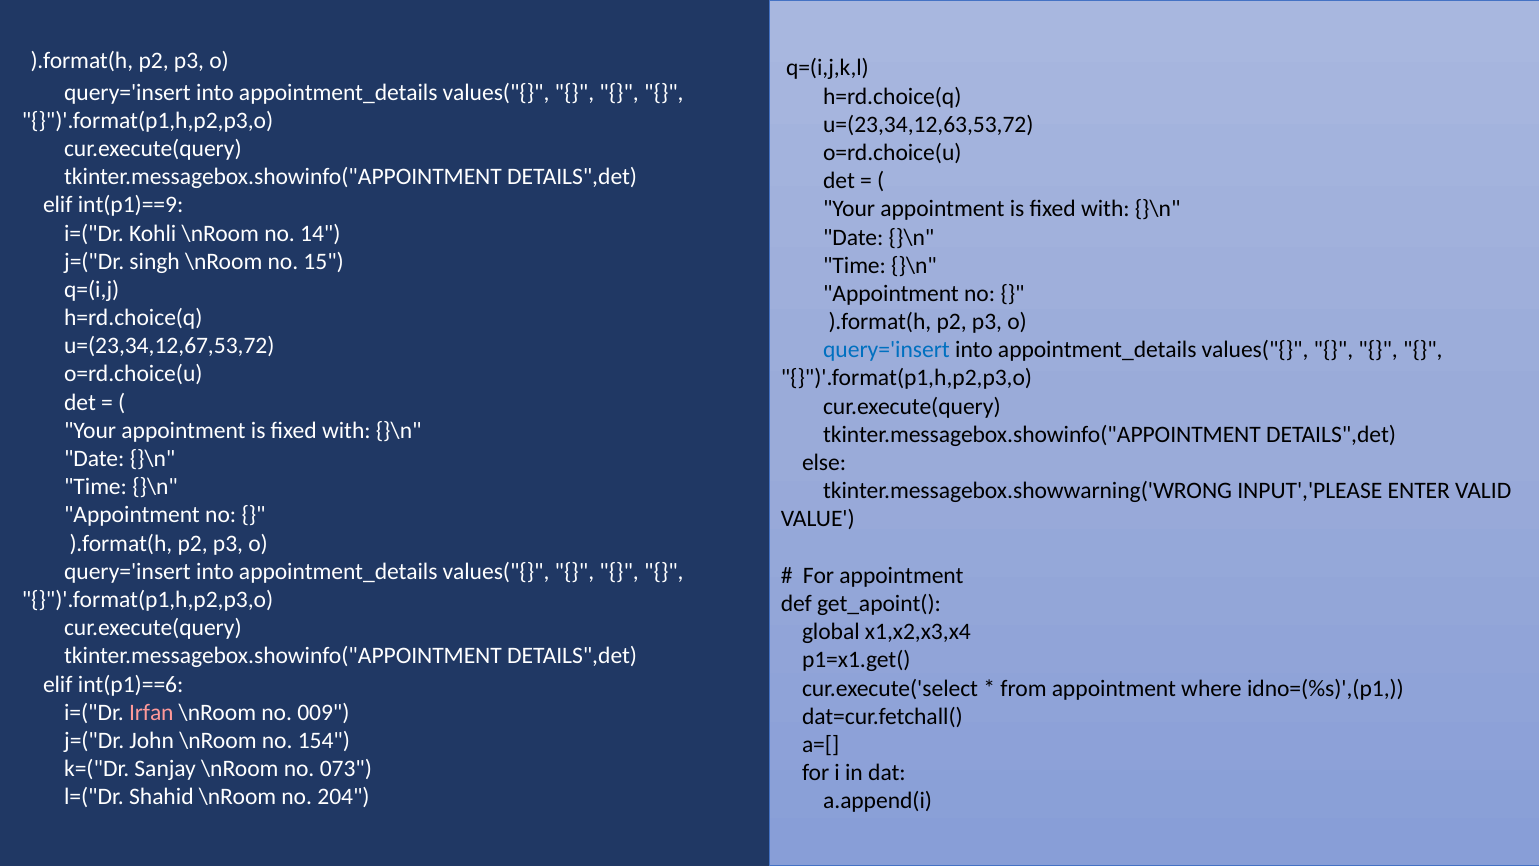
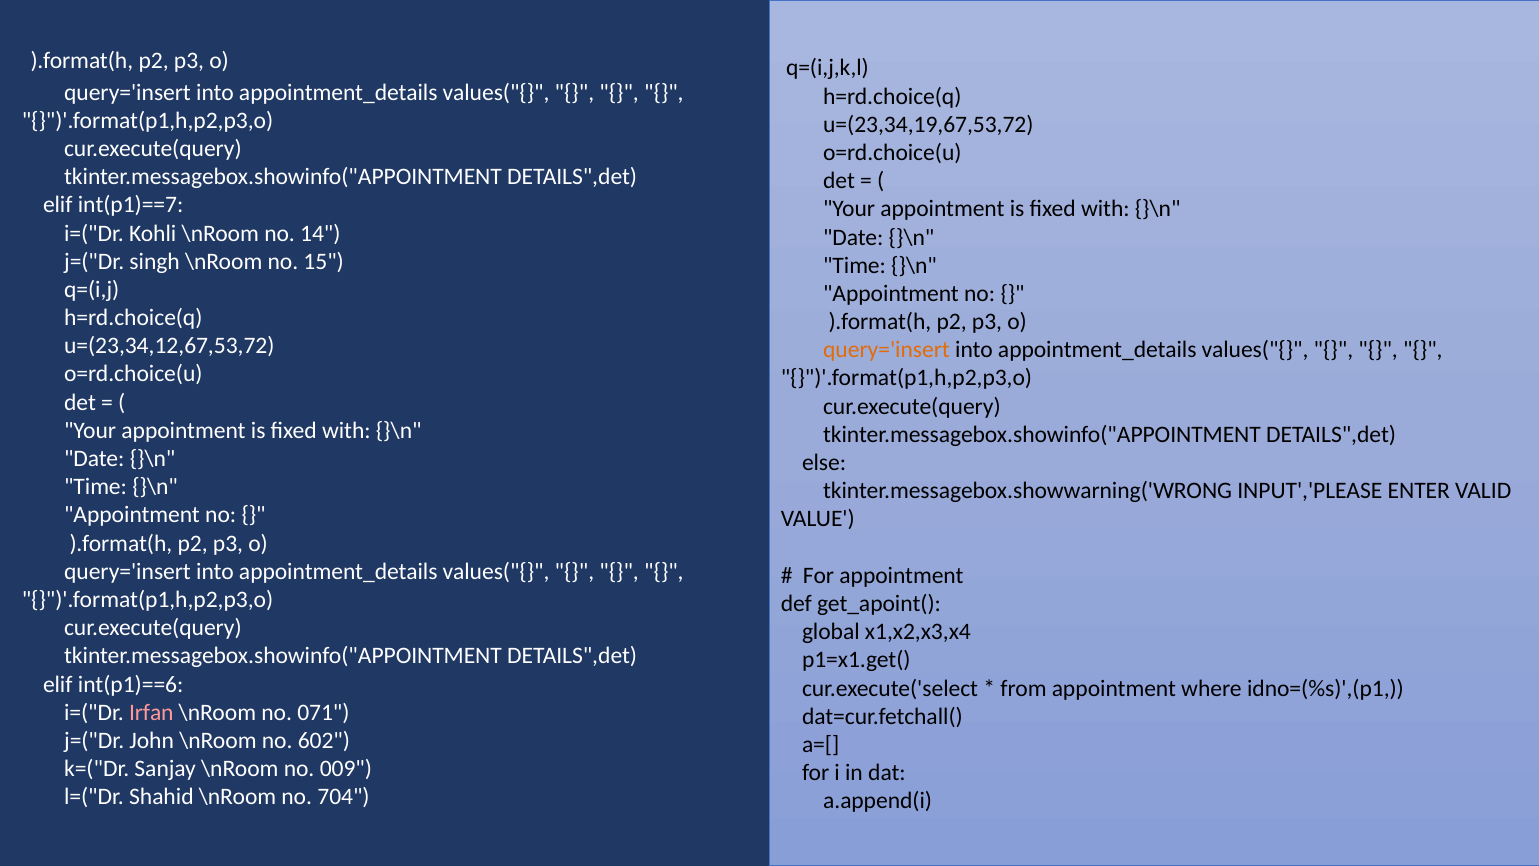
u=(23,34,12,63,53,72: u=(23,34,12,63,53,72 -> u=(23,34,19,67,53,72
int(p1)==9: int(p1)==9 -> int(p1)==7
query='insert at (886, 350) colour: blue -> orange
009: 009 -> 071
154: 154 -> 602
073: 073 -> 009
204: 204 -> 704
